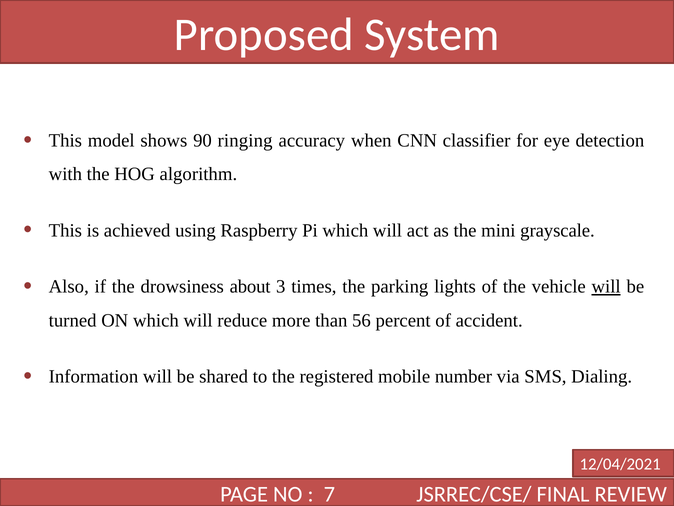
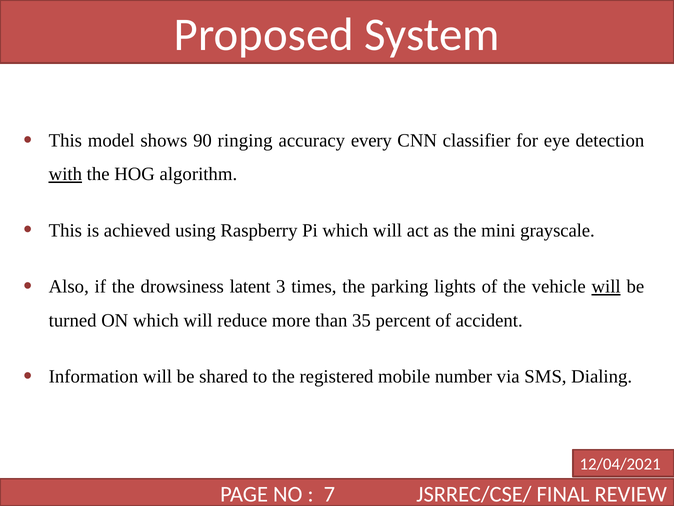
when: when -> every
with underline: none -> present
about: about -> latent
56: 56 -> 35
